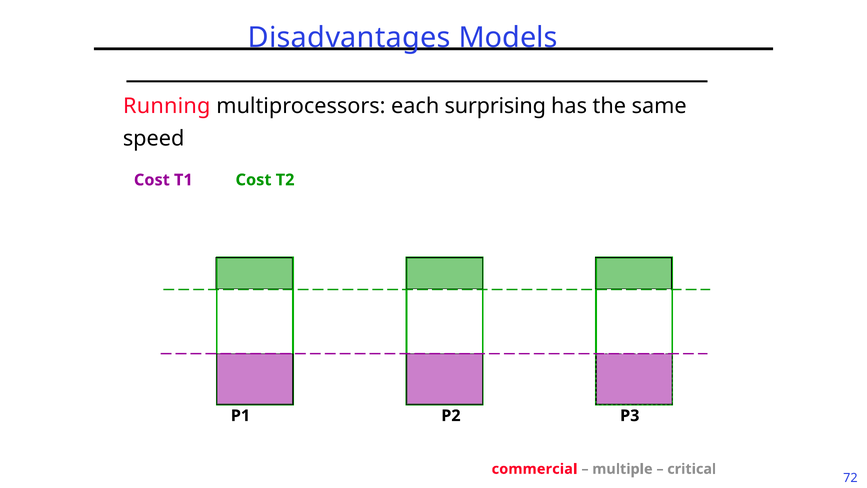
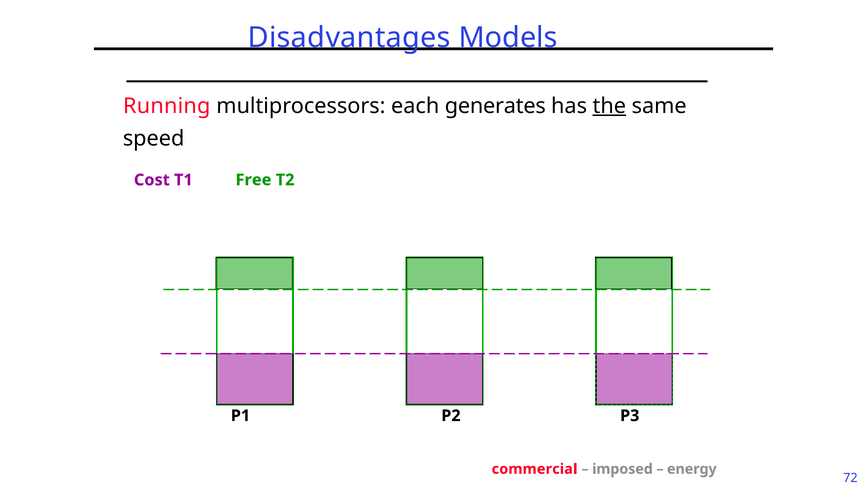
surprising: surprising -> generates
the underline: none -> present
T1 Cost: Cost -> Free
multiple: multiple -> imposed
critical: critical -> energy
